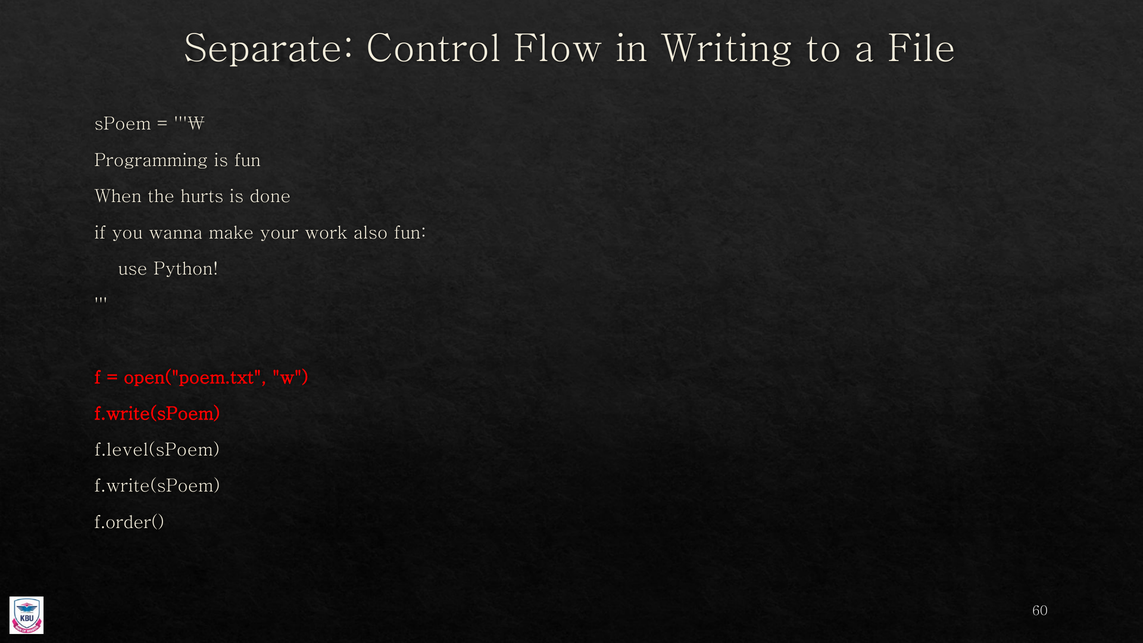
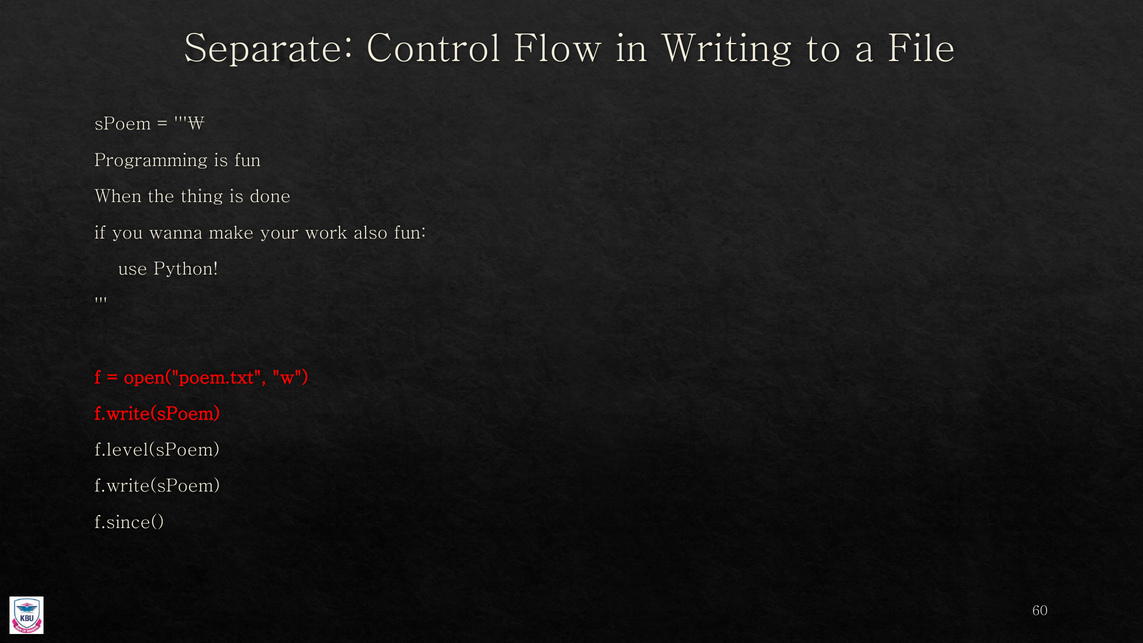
hurts: hurts -> thing
f.order(: f.order( -> f.since(
